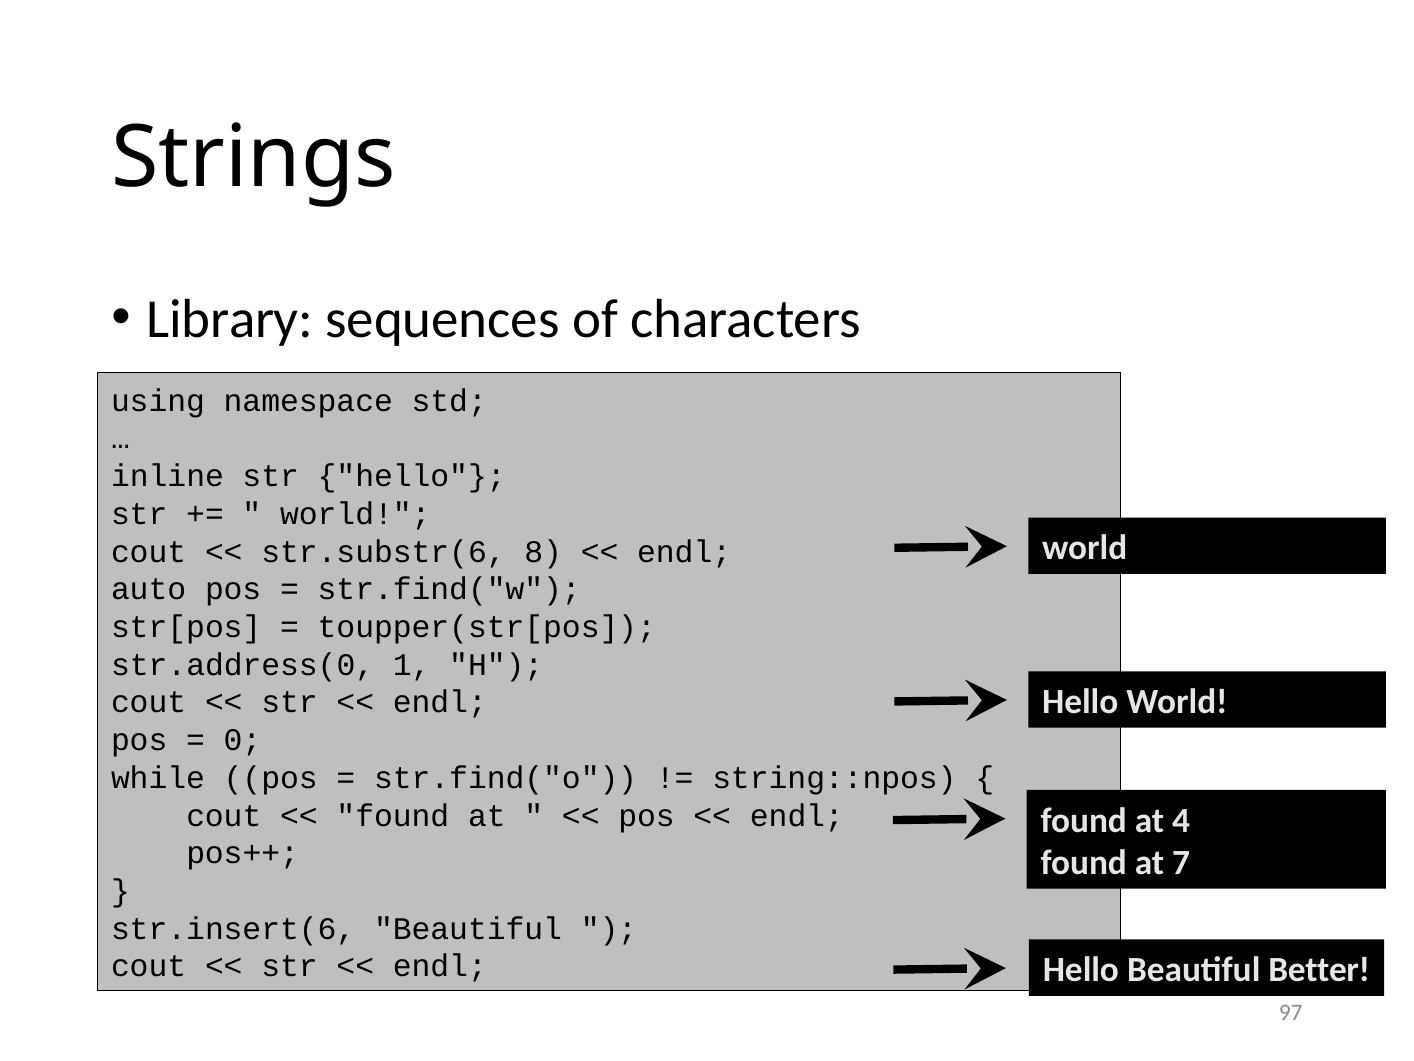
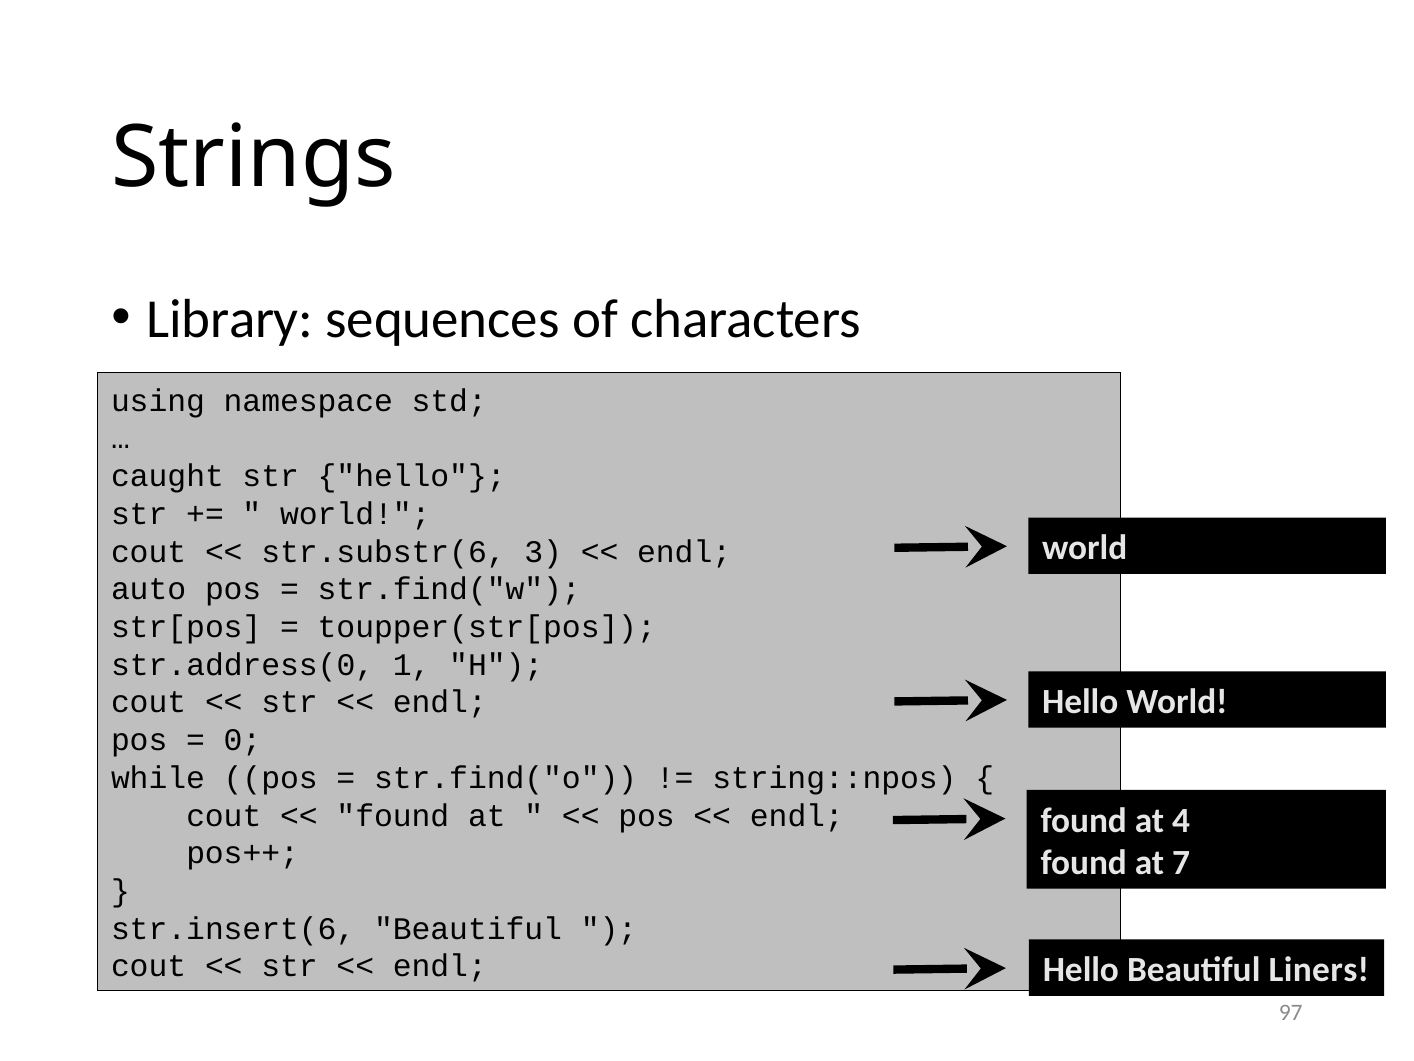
inline: inline -> caught
8: 8 -> 3
Better: Better -> Liners
